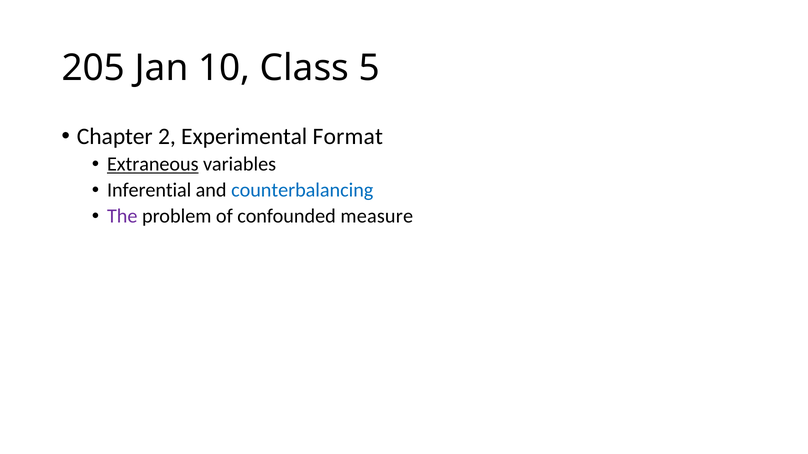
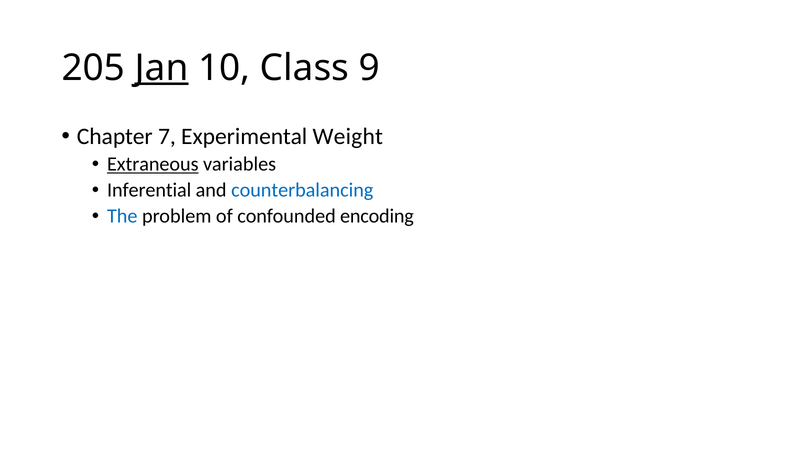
Jan underline: none -> present
5: 5 -> 9
2: 2 -> 7
Format: Format -> Weight
The colour: purple -> blue
measure: measure -> encoding
